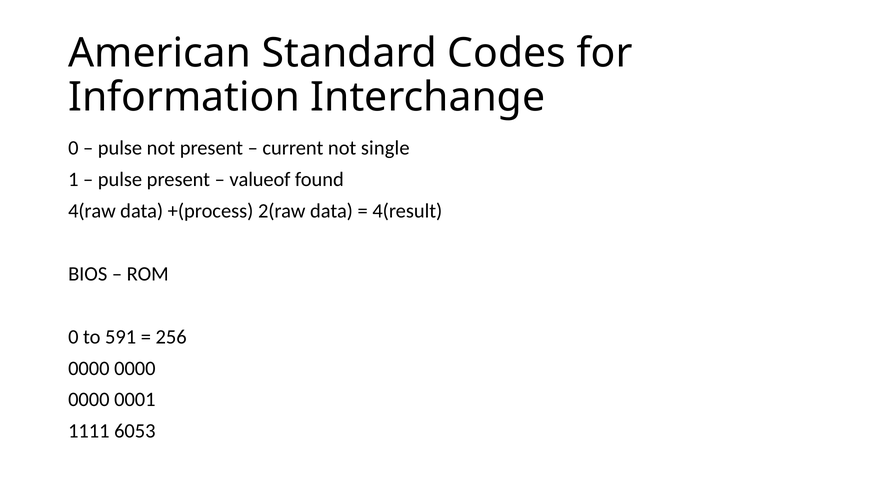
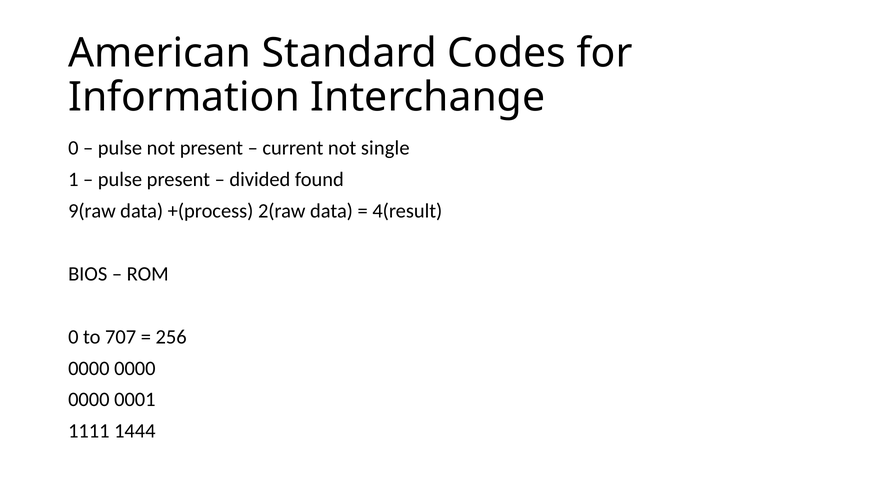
valueof: valueof -> divided
4(raw: 4(raw -> 9(raw
591: 591 -> 707
6053: 6053 -> 1444
